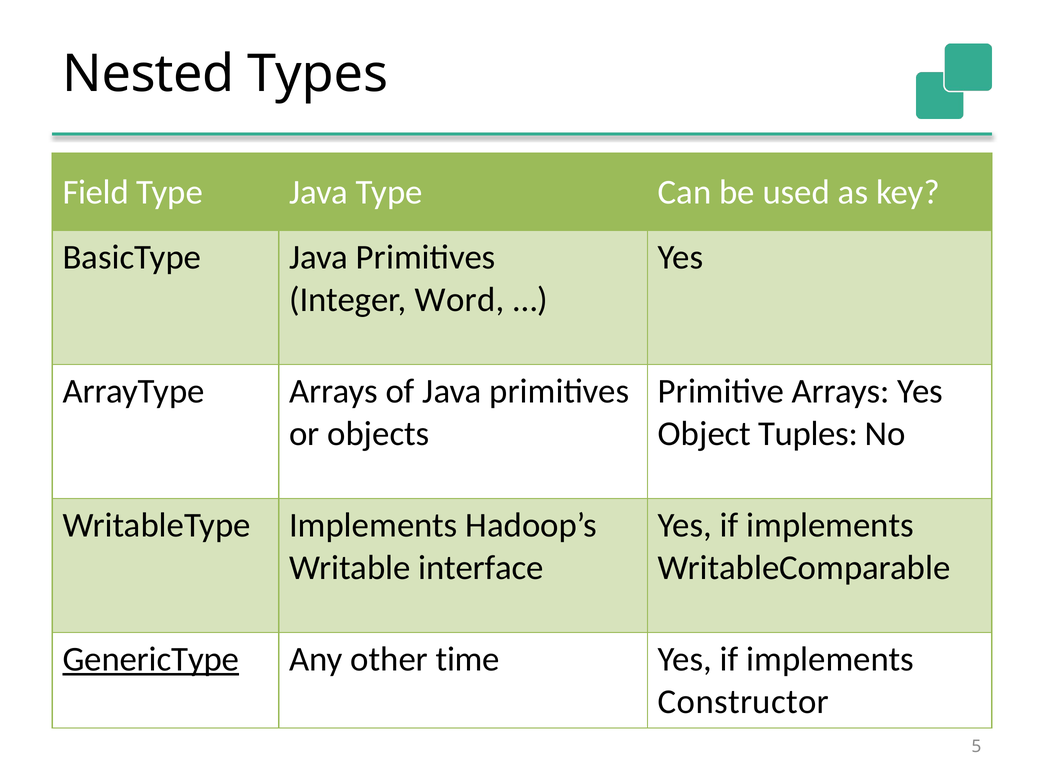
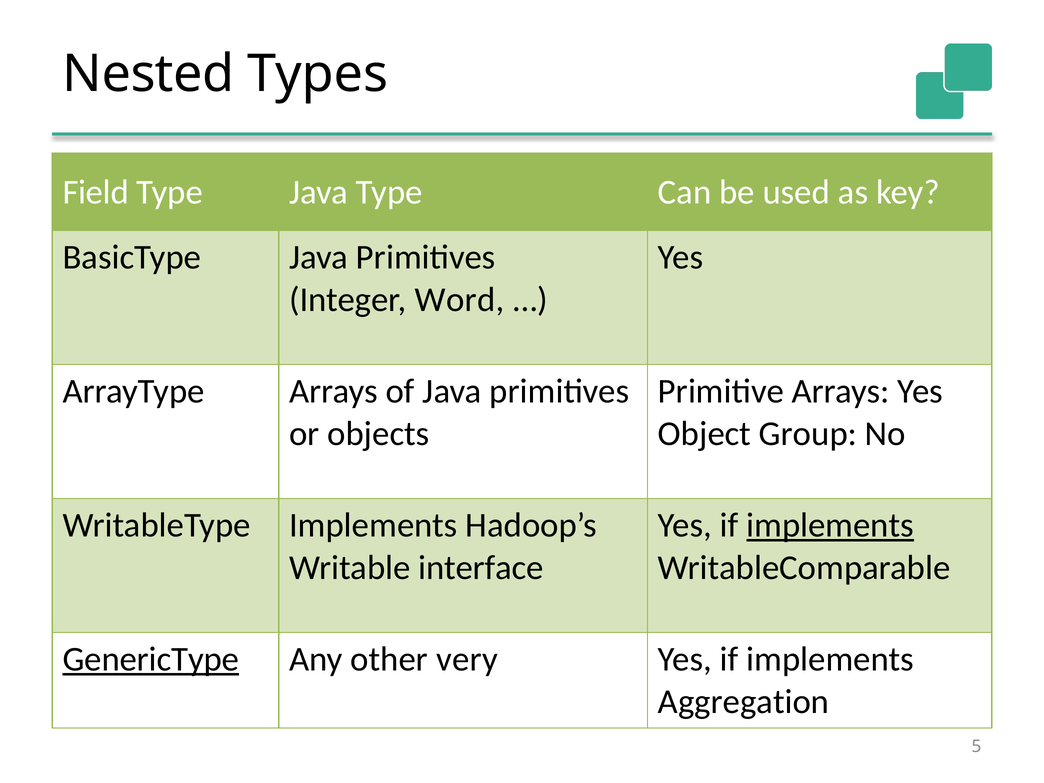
Tuples: Tuples -> Group
implements at (830, 525) underline: none -> present
time: time -> very
Constructor: Constructor -> Aggregation
